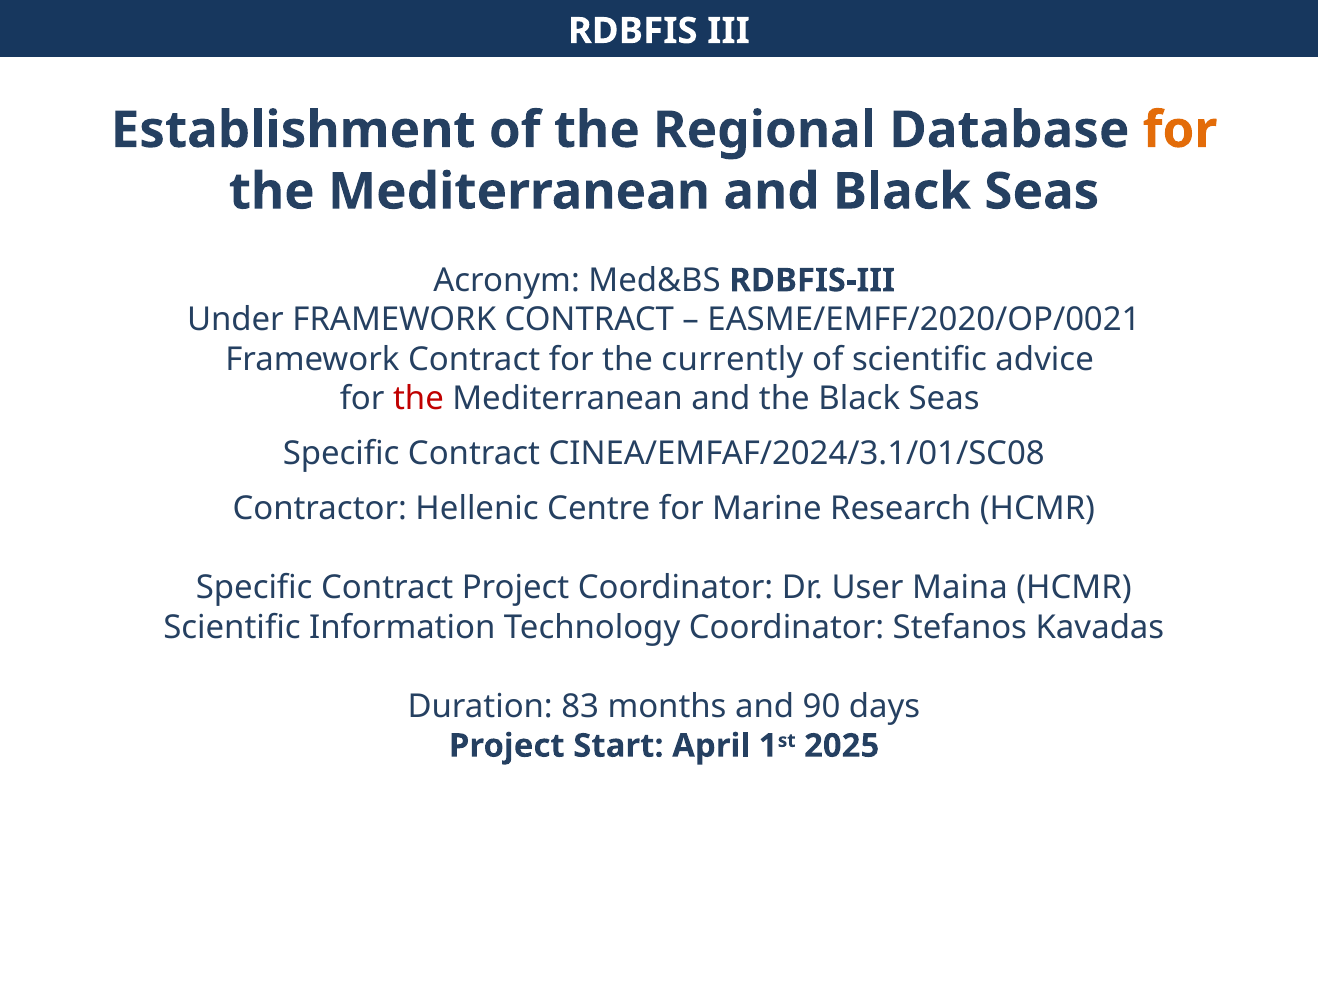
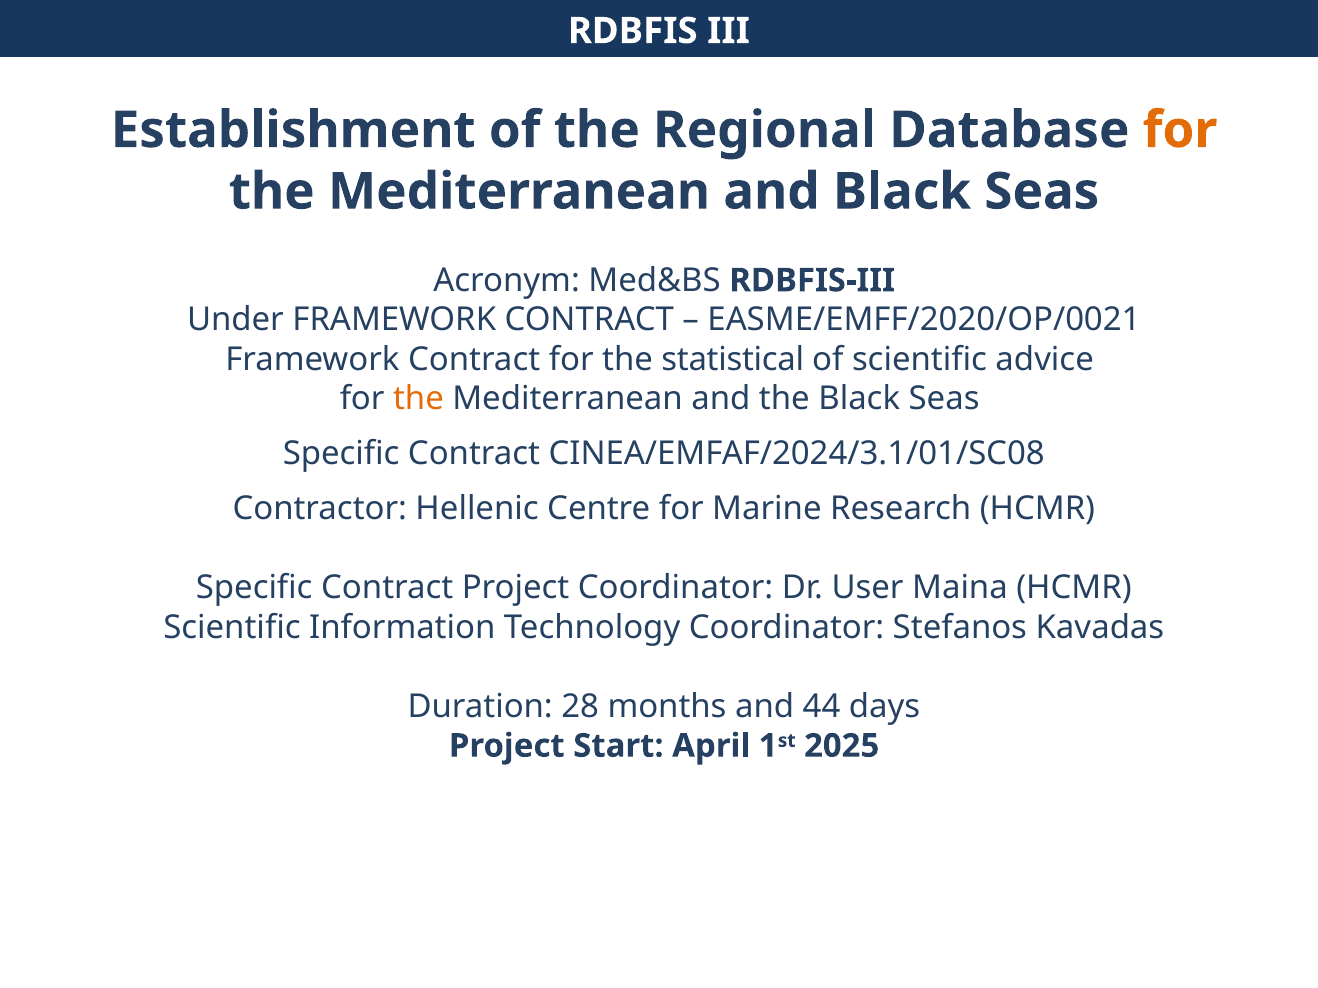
currently: currently -> statistical
the at (418, 399) colour: red -> orange
83: 83 -> 28
90: 90 -> 44
